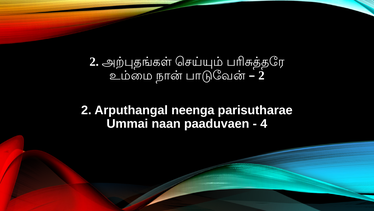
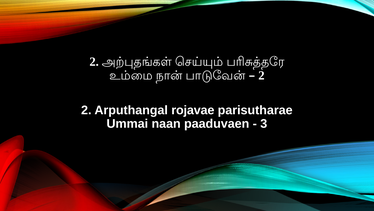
neenga: neenga -> rojavae
4: 4 -> 3
